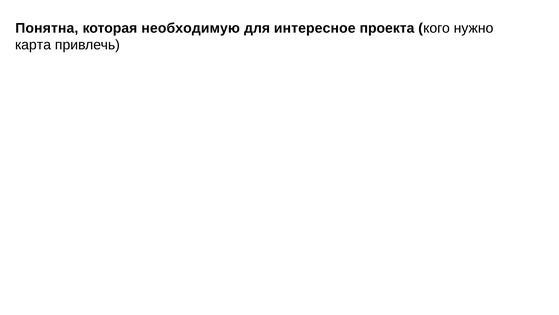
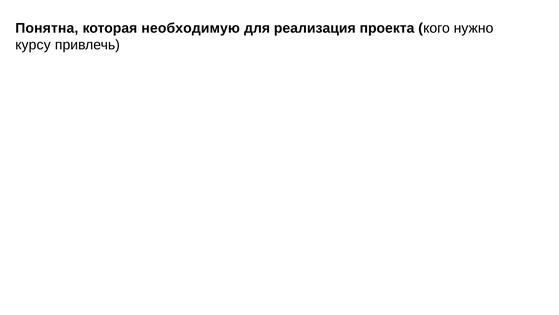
интересное: интересное -> реализация
карта: карта -> курсу
